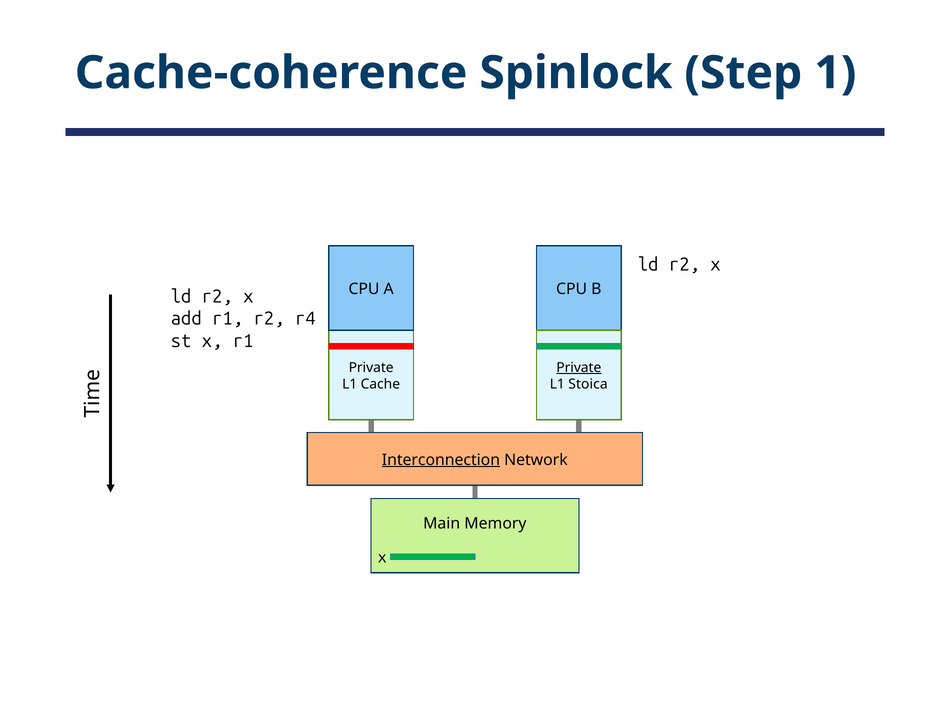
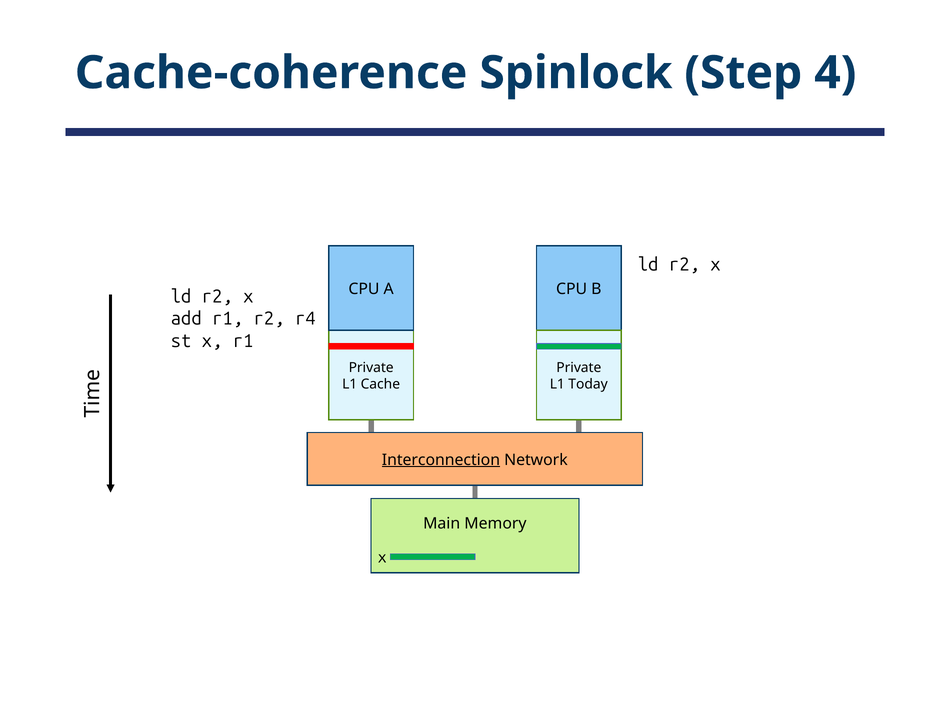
1: 1 -> 4
Private at (579, 368) underline: present -> none
Stoica: Stoica -> Today
